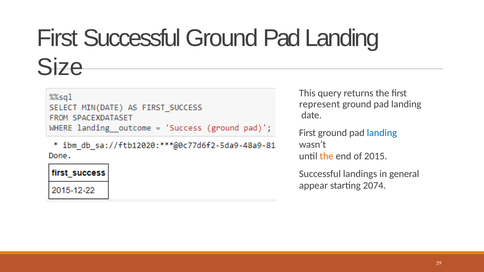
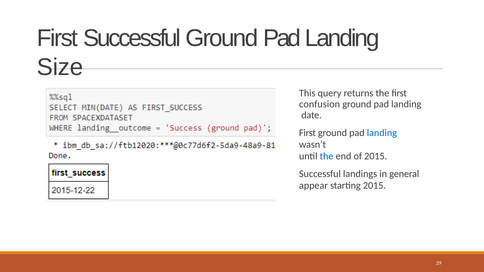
represent: represent -> confusion
the at (327, 156) colour: orange -> blue
starting 2074: 2074 -> 2015
